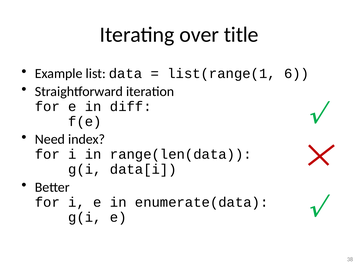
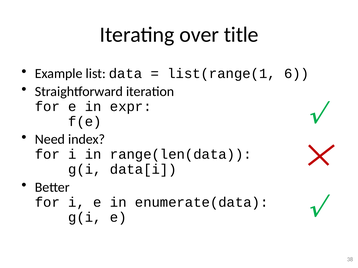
diff: diff -> expr
